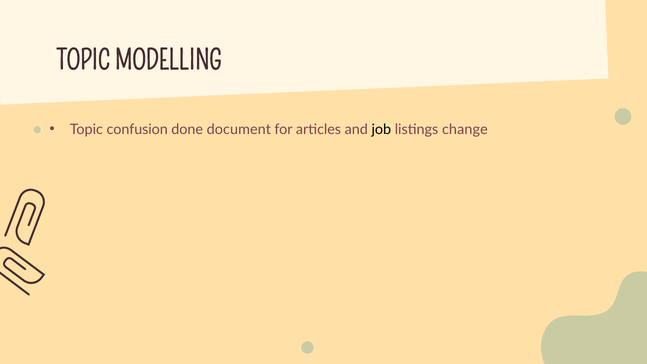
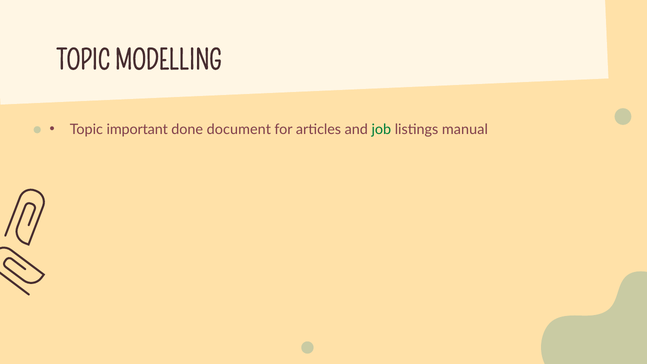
confusion: confusion -> important
job colour: black -> green
change: change -> manual
